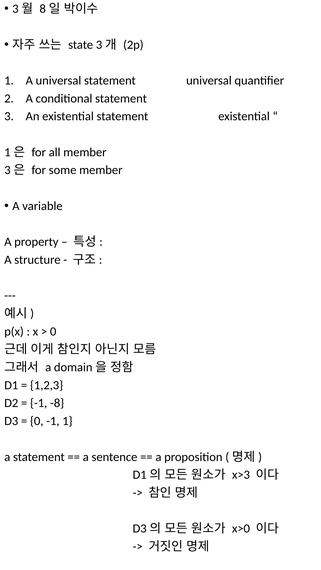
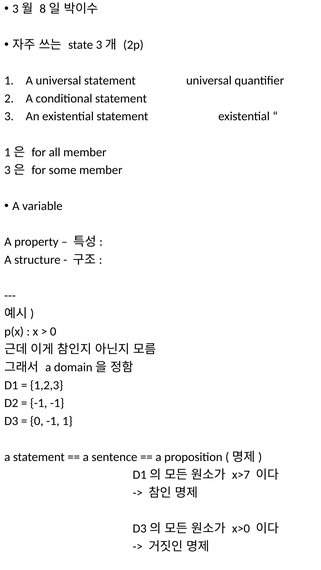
-1 -8: -8 -> -1
x>3: x>3 -> x>7
